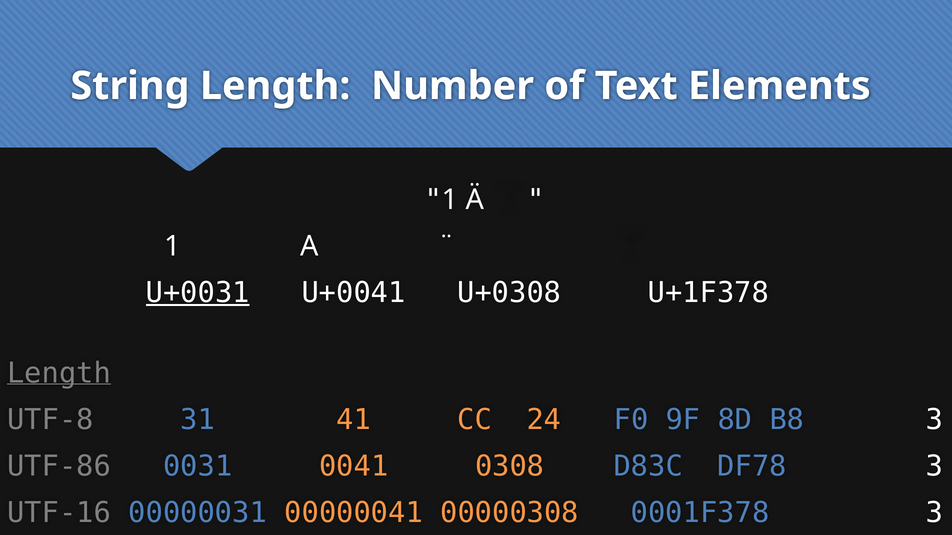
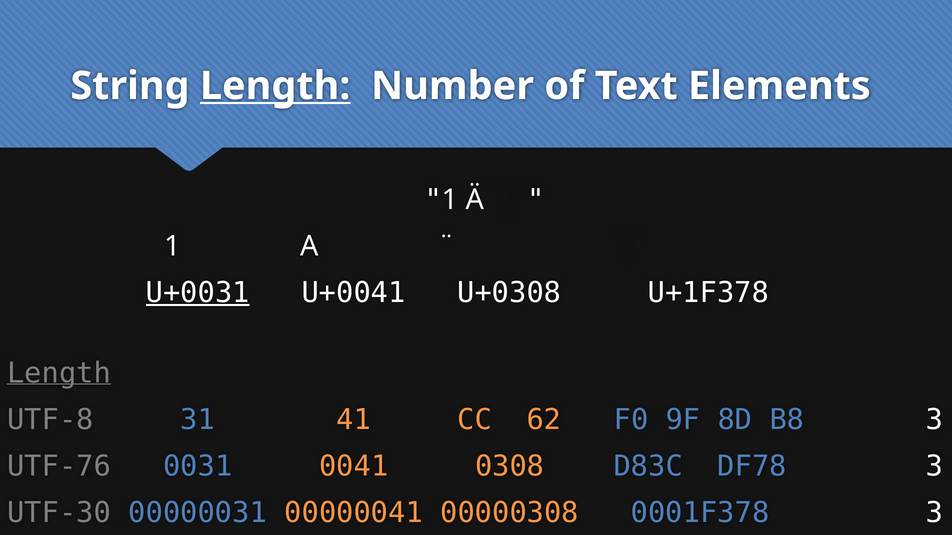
Length at (275, 86) underline: none -> present
24: 24 -> 62
UTF-86: UTF-86 -> UTF-76
UTF-16: UTF-16 -> UTF-30
